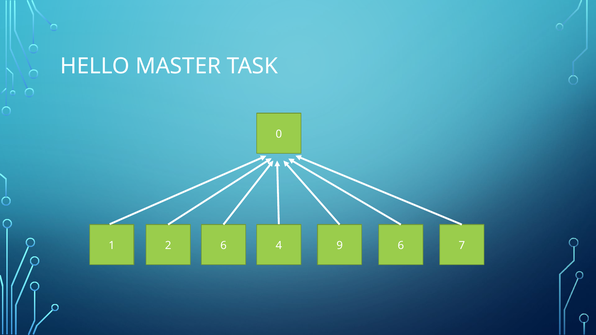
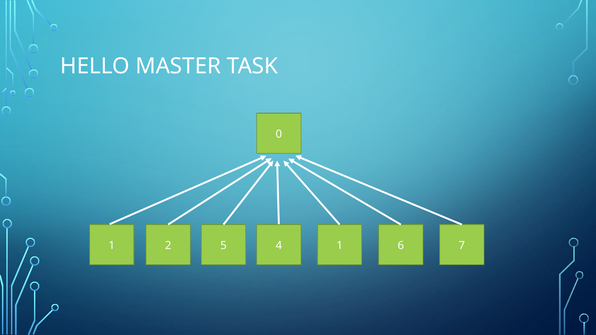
2 6: 6 -> 5
4 9: 9 -> 1
